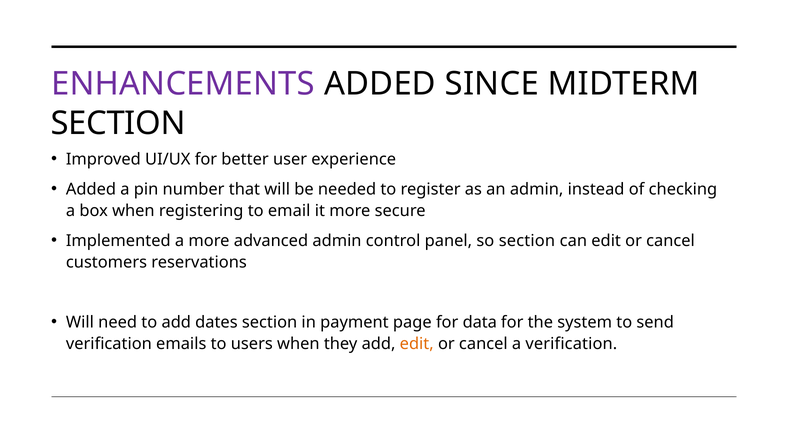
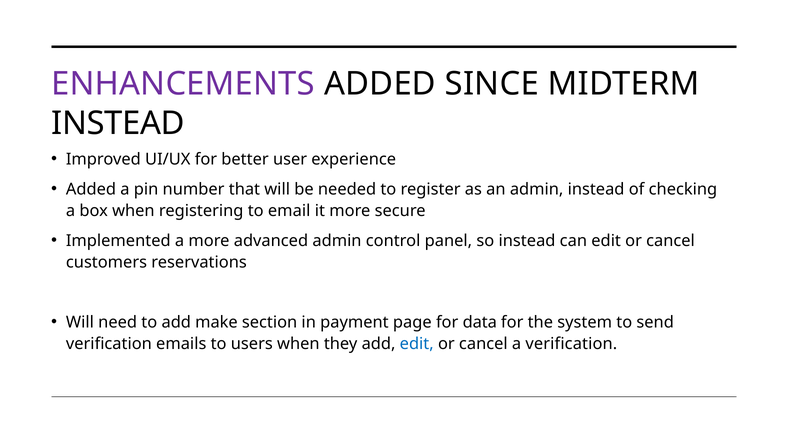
SECTION at (118, 123): SECTION -> INSTEAD
so section: section -> instead
dates: dates -> make
edit at (417, 344) colour: orange -> blue
